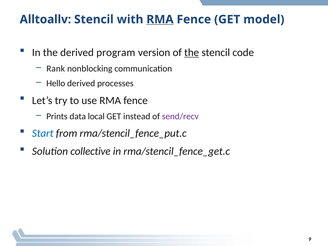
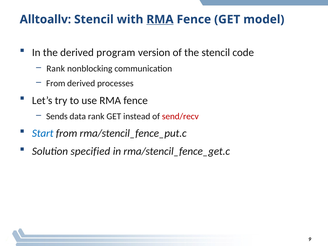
the at (192, 53) underline: present -> none
Hello at (56, 83): Hello -> From
Prints: Prints -> Sends
data local: local -> rank
send/recv colour: purple -> red
collective: collective -> specified
